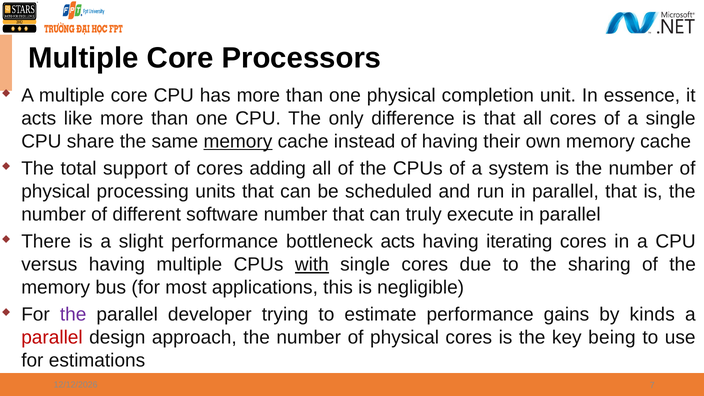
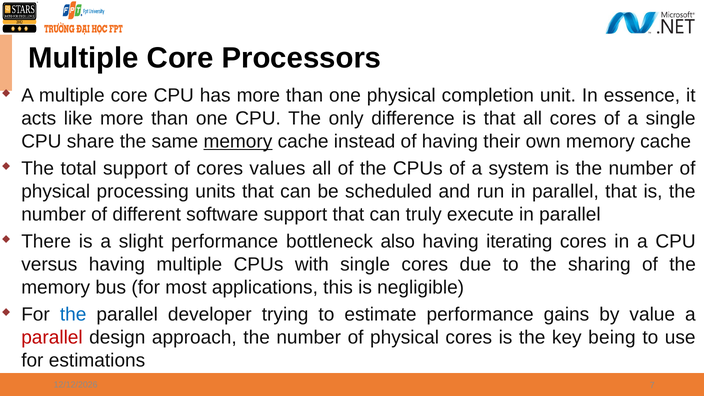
adding: adding -> values
software number: number -> support
bottleneck acts: acts -> also
with underline: present -> none
the at (73, 315) colour: purple -> blue
kinds: kinds -> value
